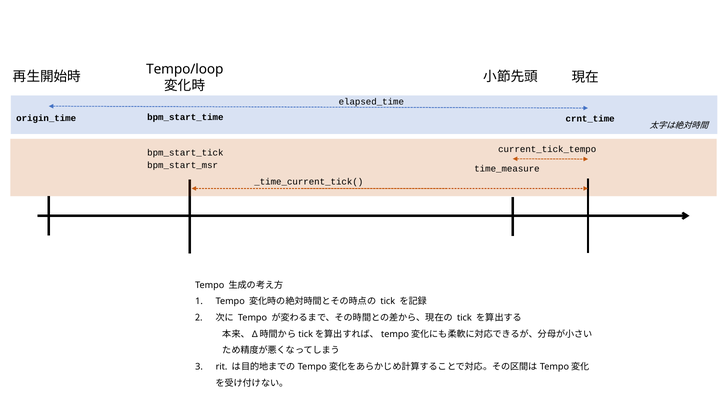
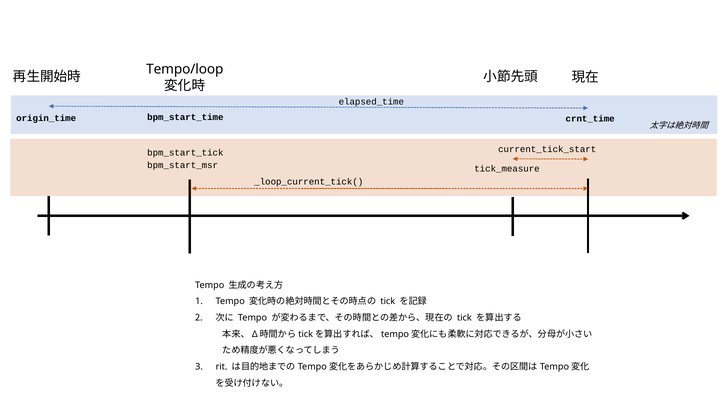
current_tick_tempo: current_tick_tempo -> current_tick_start
time_measure: time_measure -> tick_measure
_time_current_tick(: _time_current_tick( -> _loop_current_tick(
